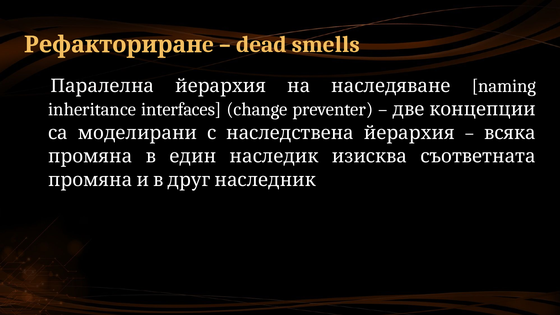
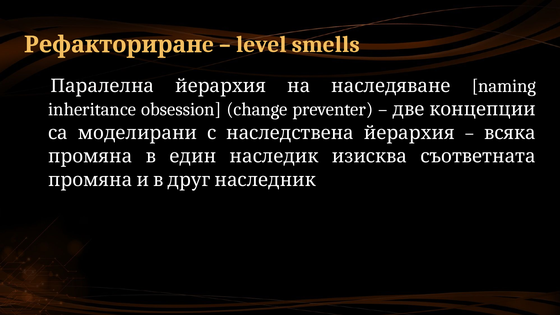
dead: dead -> level
interfaces: interfaces -> obsession
